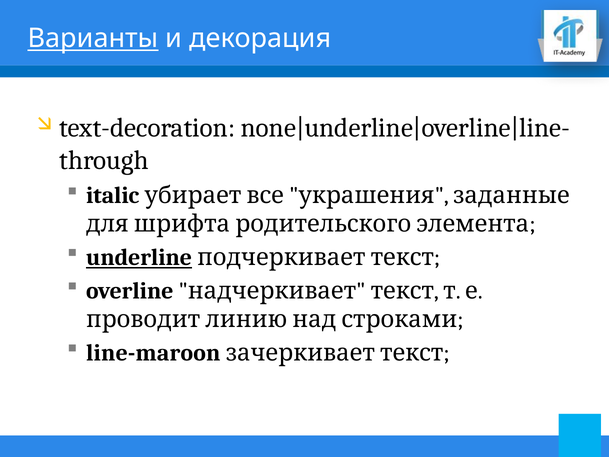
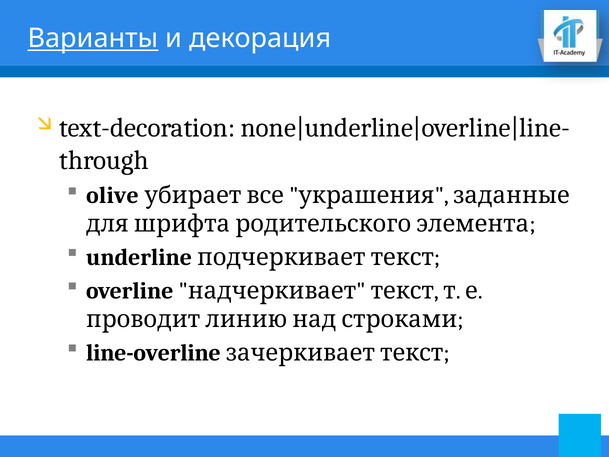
italic: italic -> olive
underline underline: present -> none
line-maroon: line-maroon -> line-overline
